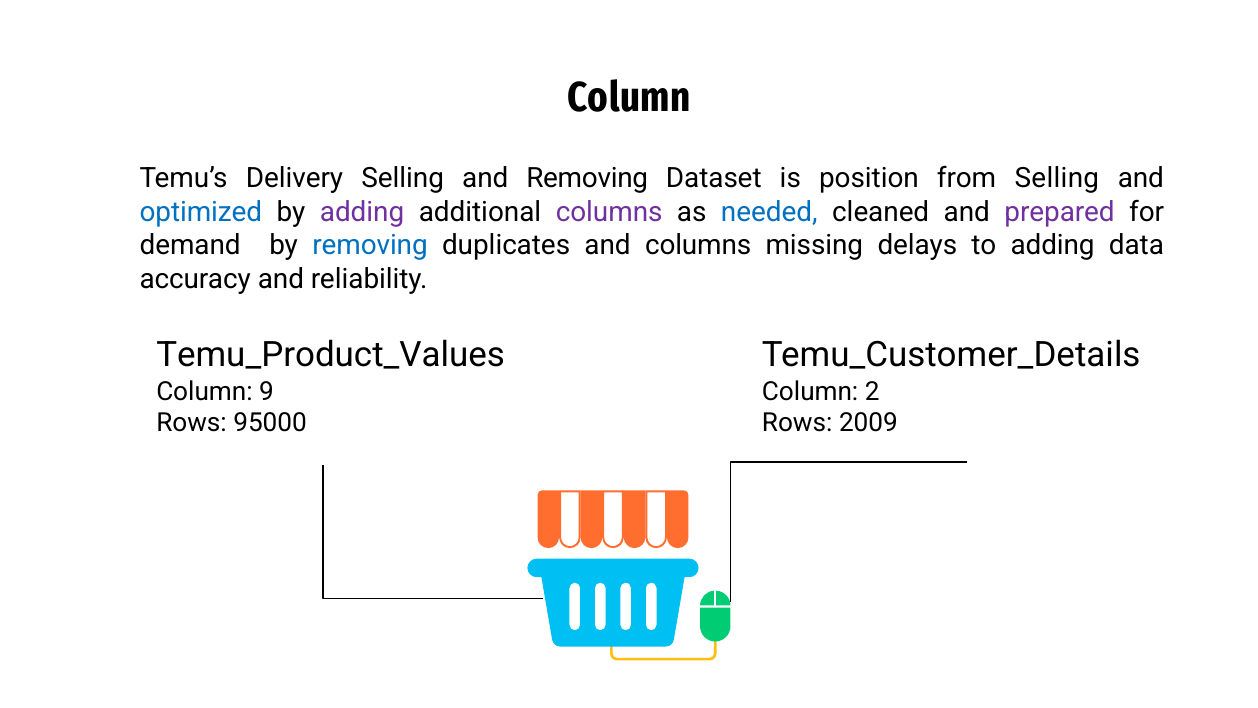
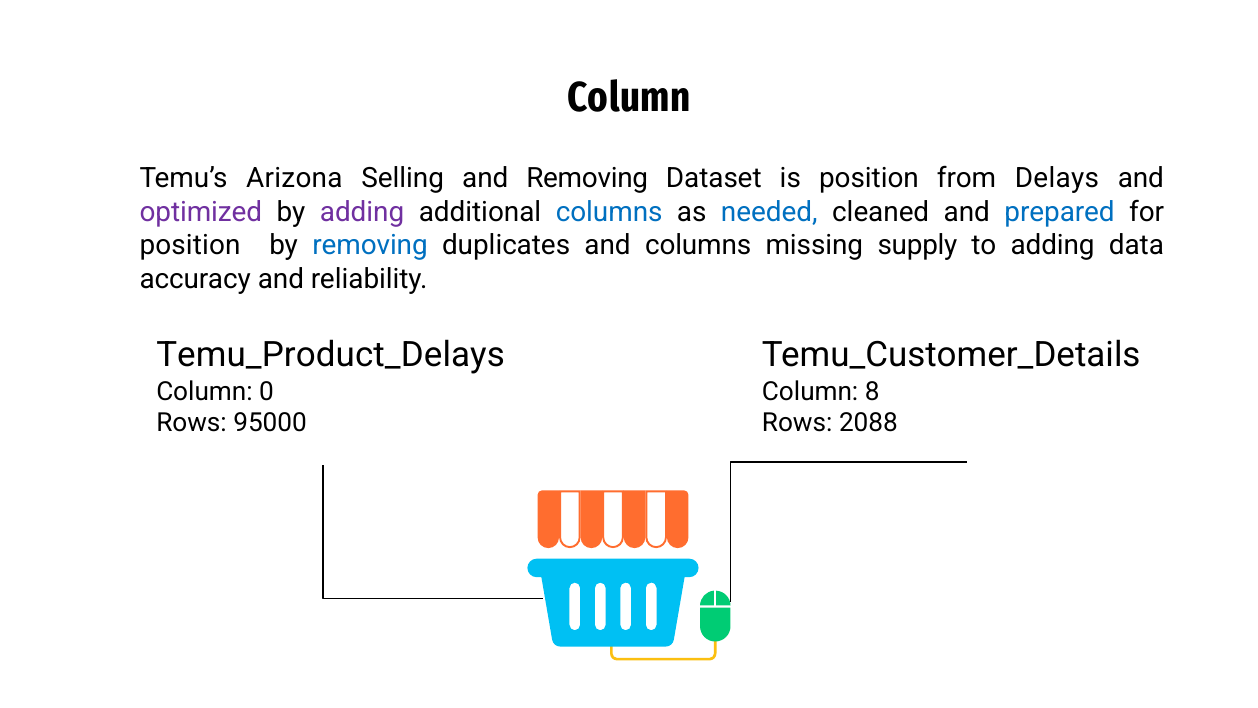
Delivery: Delivery -> Arizona
from Selling: Selling -> Delays
optimized colour: blue -> purple
columns at (609, 212) colour: purple -> blue
prepared colour: purple -> blue
demand at (190, 245): demand -> position
delays: delays -> supply
Temu_Product_Values: Temu_Product_Values -> Temu_Product_Delays
9: 9 -> 0
2: 2 -> 8
2009: 2009 -> 2088
